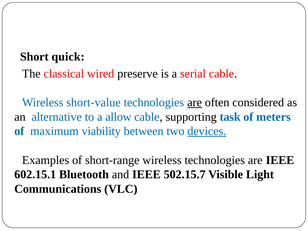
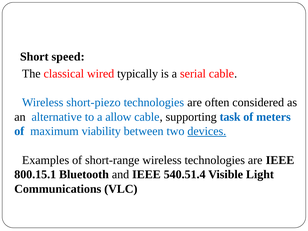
quick: quick -> speed
preserve: preserve -> typically
short-value: short-value -> short-piezo
are at (195, 103) underline: present -> none
602.15.1: 602.15.1 -> 800.15.1
502.15.7: 502.15.7 -> 540.51.4
